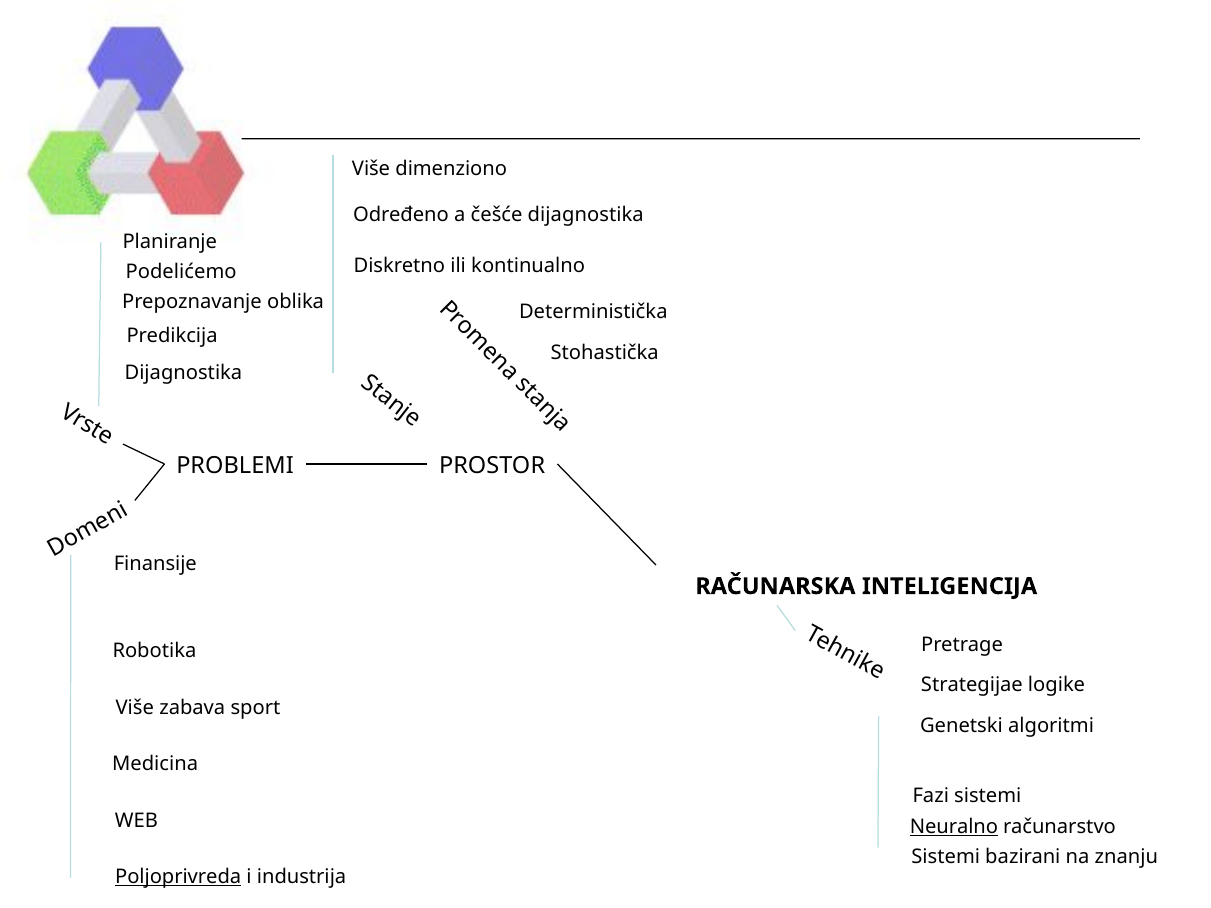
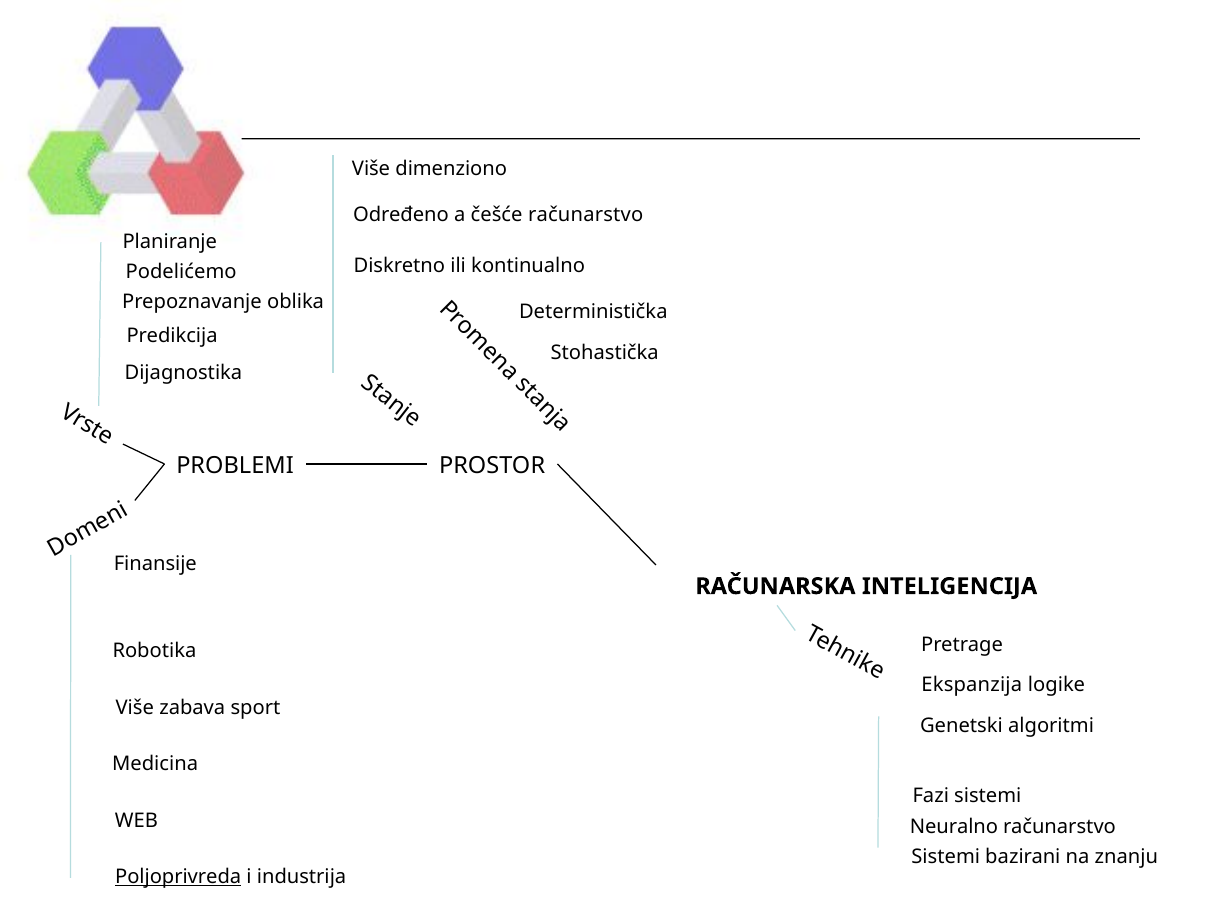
češće dijagnostika: dijagnostika -> računarstvo
Strategijae: Strategijae -> Ekspanzija
Neuralno underline: present -> none
